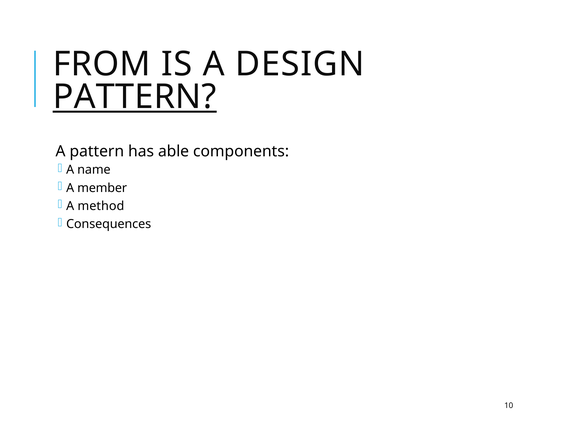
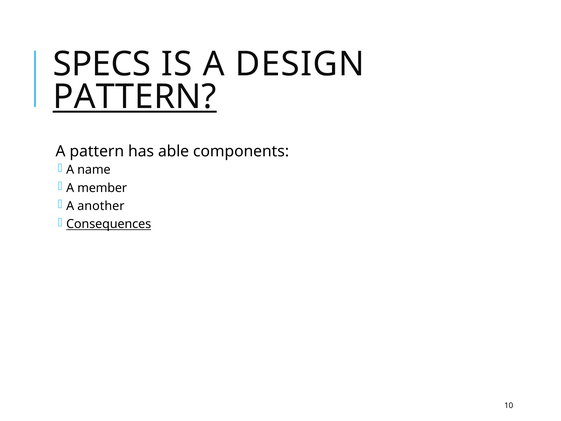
FROM: FROM -> SPECS
method: method -> another
Consequences underline: none -> present
